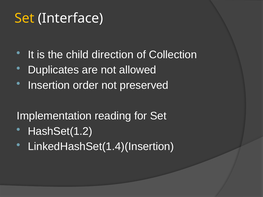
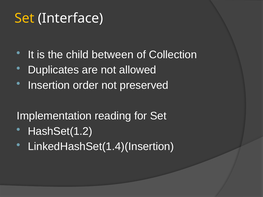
direction: direction -> between
